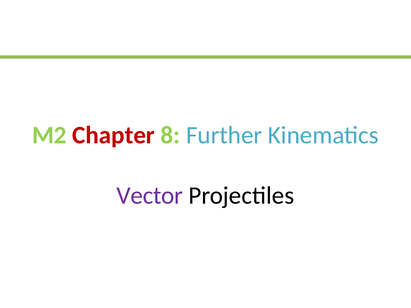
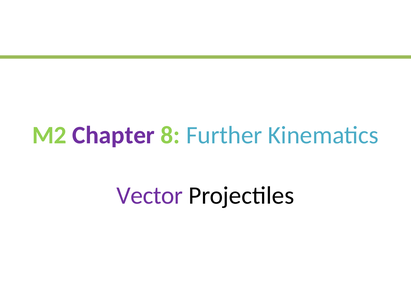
Chapter colour: red -> purple
